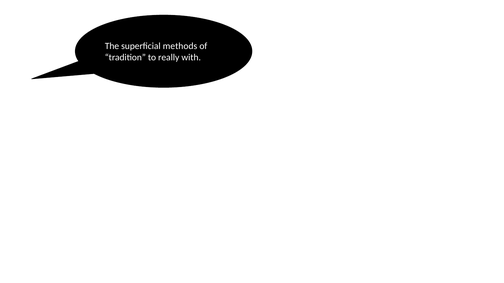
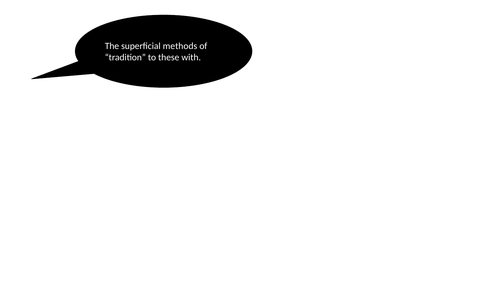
really: really -> these
